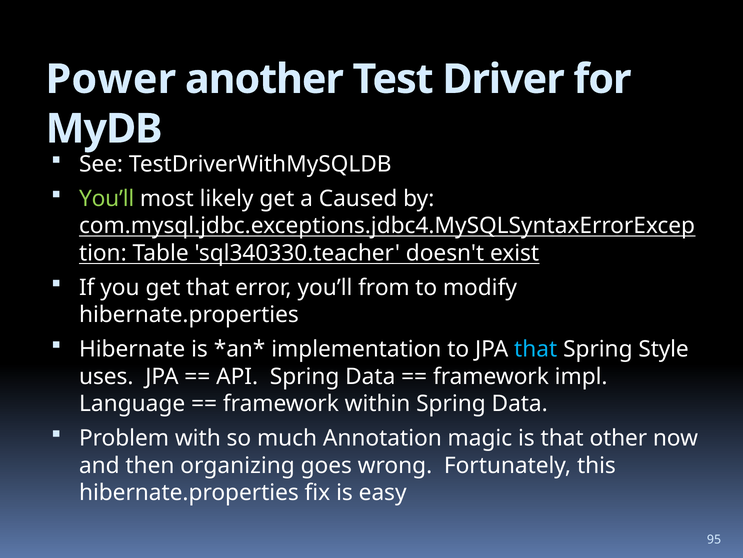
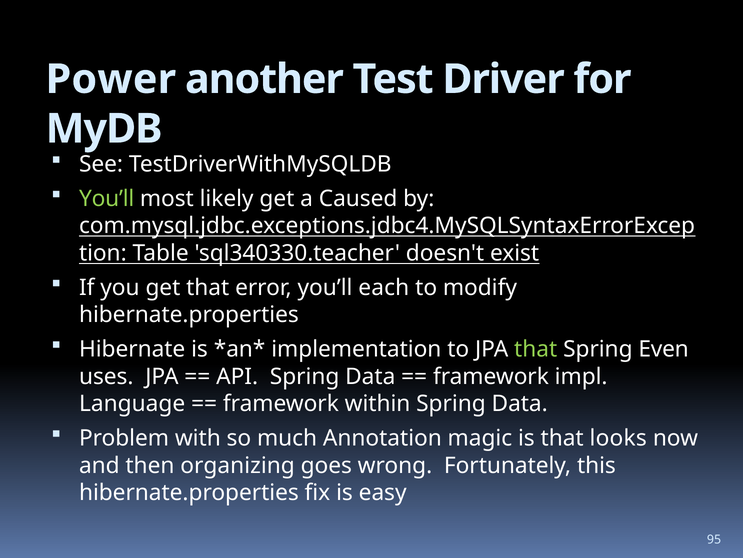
from: from -> each
that at (536, 349) colour: light blue -> light green
Style: Style -> Even
other: other -> looks
